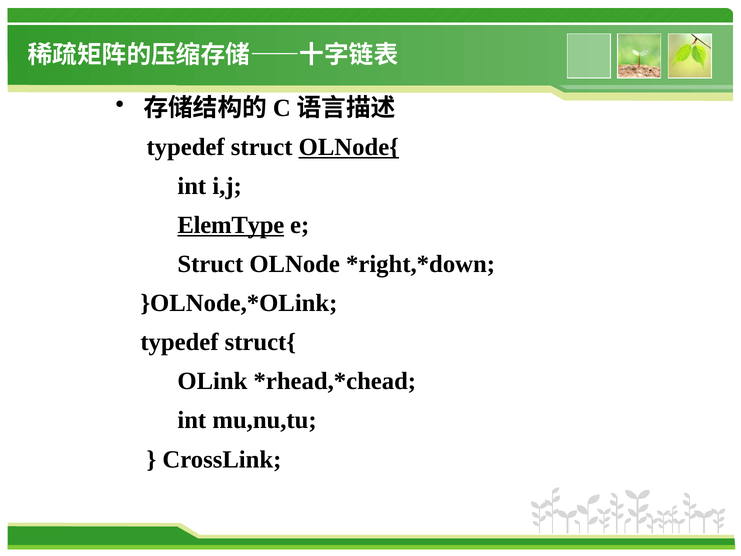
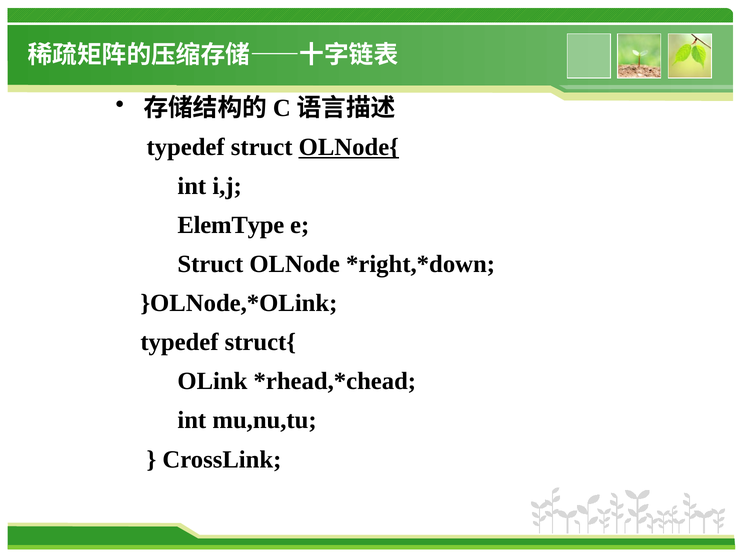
ElemType underline: present -> none
